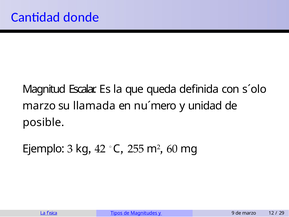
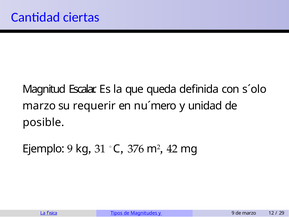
donde: donde -> ciertas
llamada: llamada -> requerir
Ejemplo 3: 3 -> 9
42: 42 -> 31
255: 255 -> 376
60: 60 -> 42
